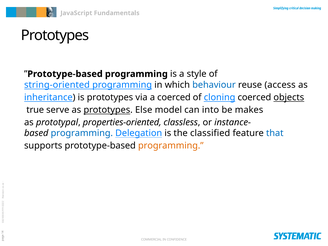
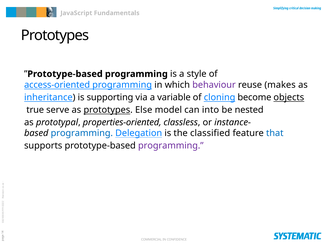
string-oriented: string-oriented -> access-oriented
behaviour colour: blue -> purple
access: access -> makes
is prototypes: prototypes -> supporting
a coerced: coerced -> variable
cloning coerced: coerced -> become
makes: makes -> nested
programming at (171, 146) colour: orange -> purple
